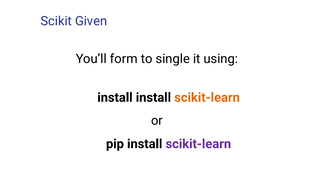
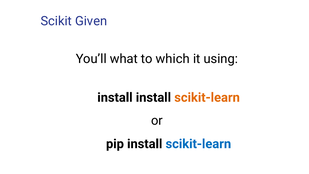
form: form -> what
single: single -> which
scikit-learn at (198, 144) colour: purple -> blue
